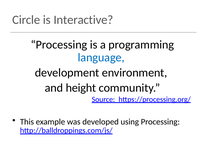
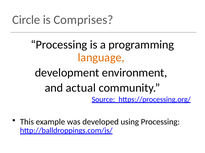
Interactive: Interactive -> Comprises
language colour: blue -> orange
height: height -> actual
